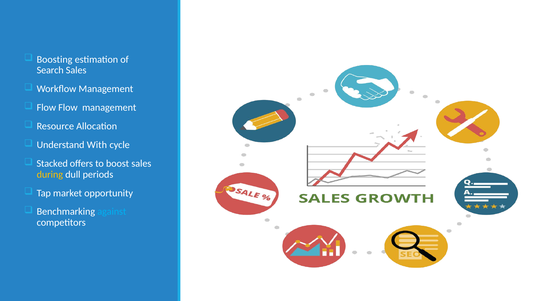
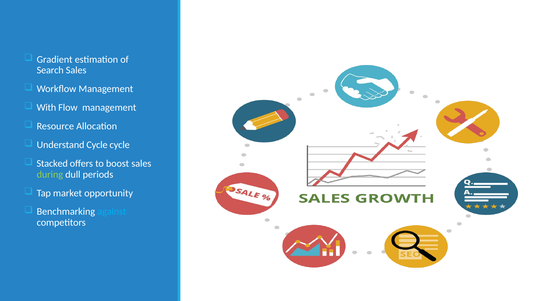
Boosting: Boosting -> Gradient
Flow at (46, 108): Flow -> With
Understand With: With -> Cycle
during colour: yellow -> light green
